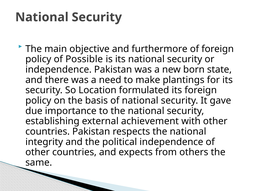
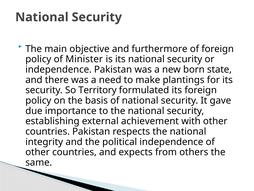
Possible: Possible -> Minister
Location: Location -> Territory
